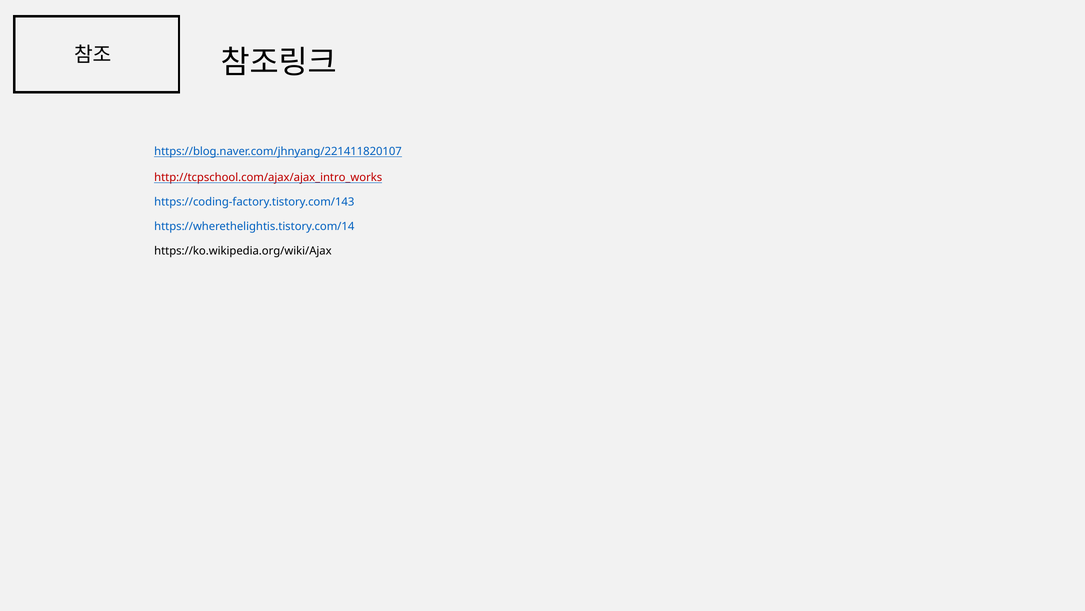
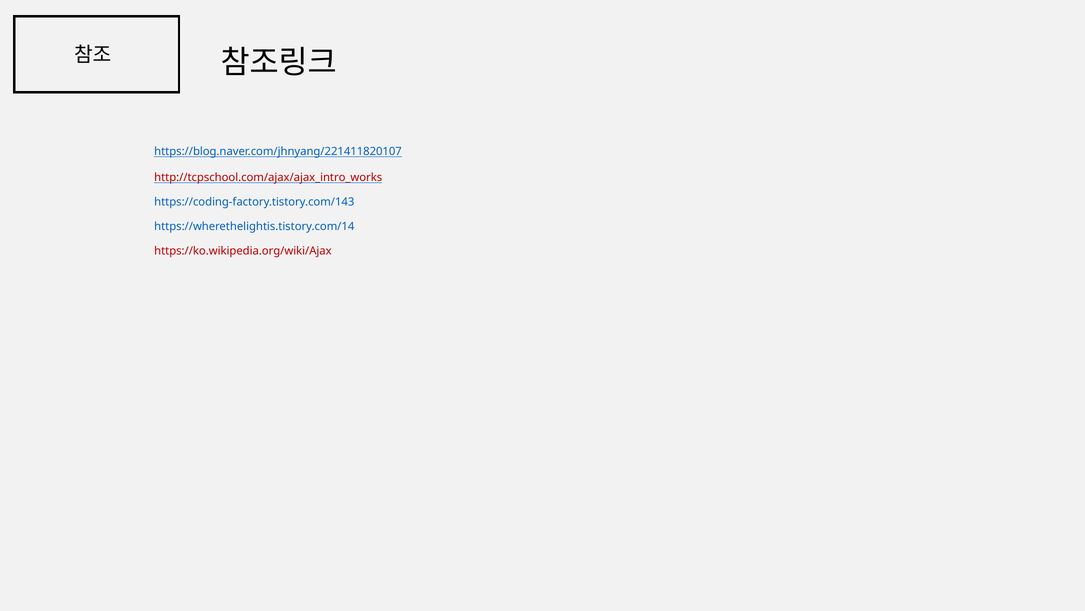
https://ko.wikipedia.org/wiki/Ajax colour: black -> red
